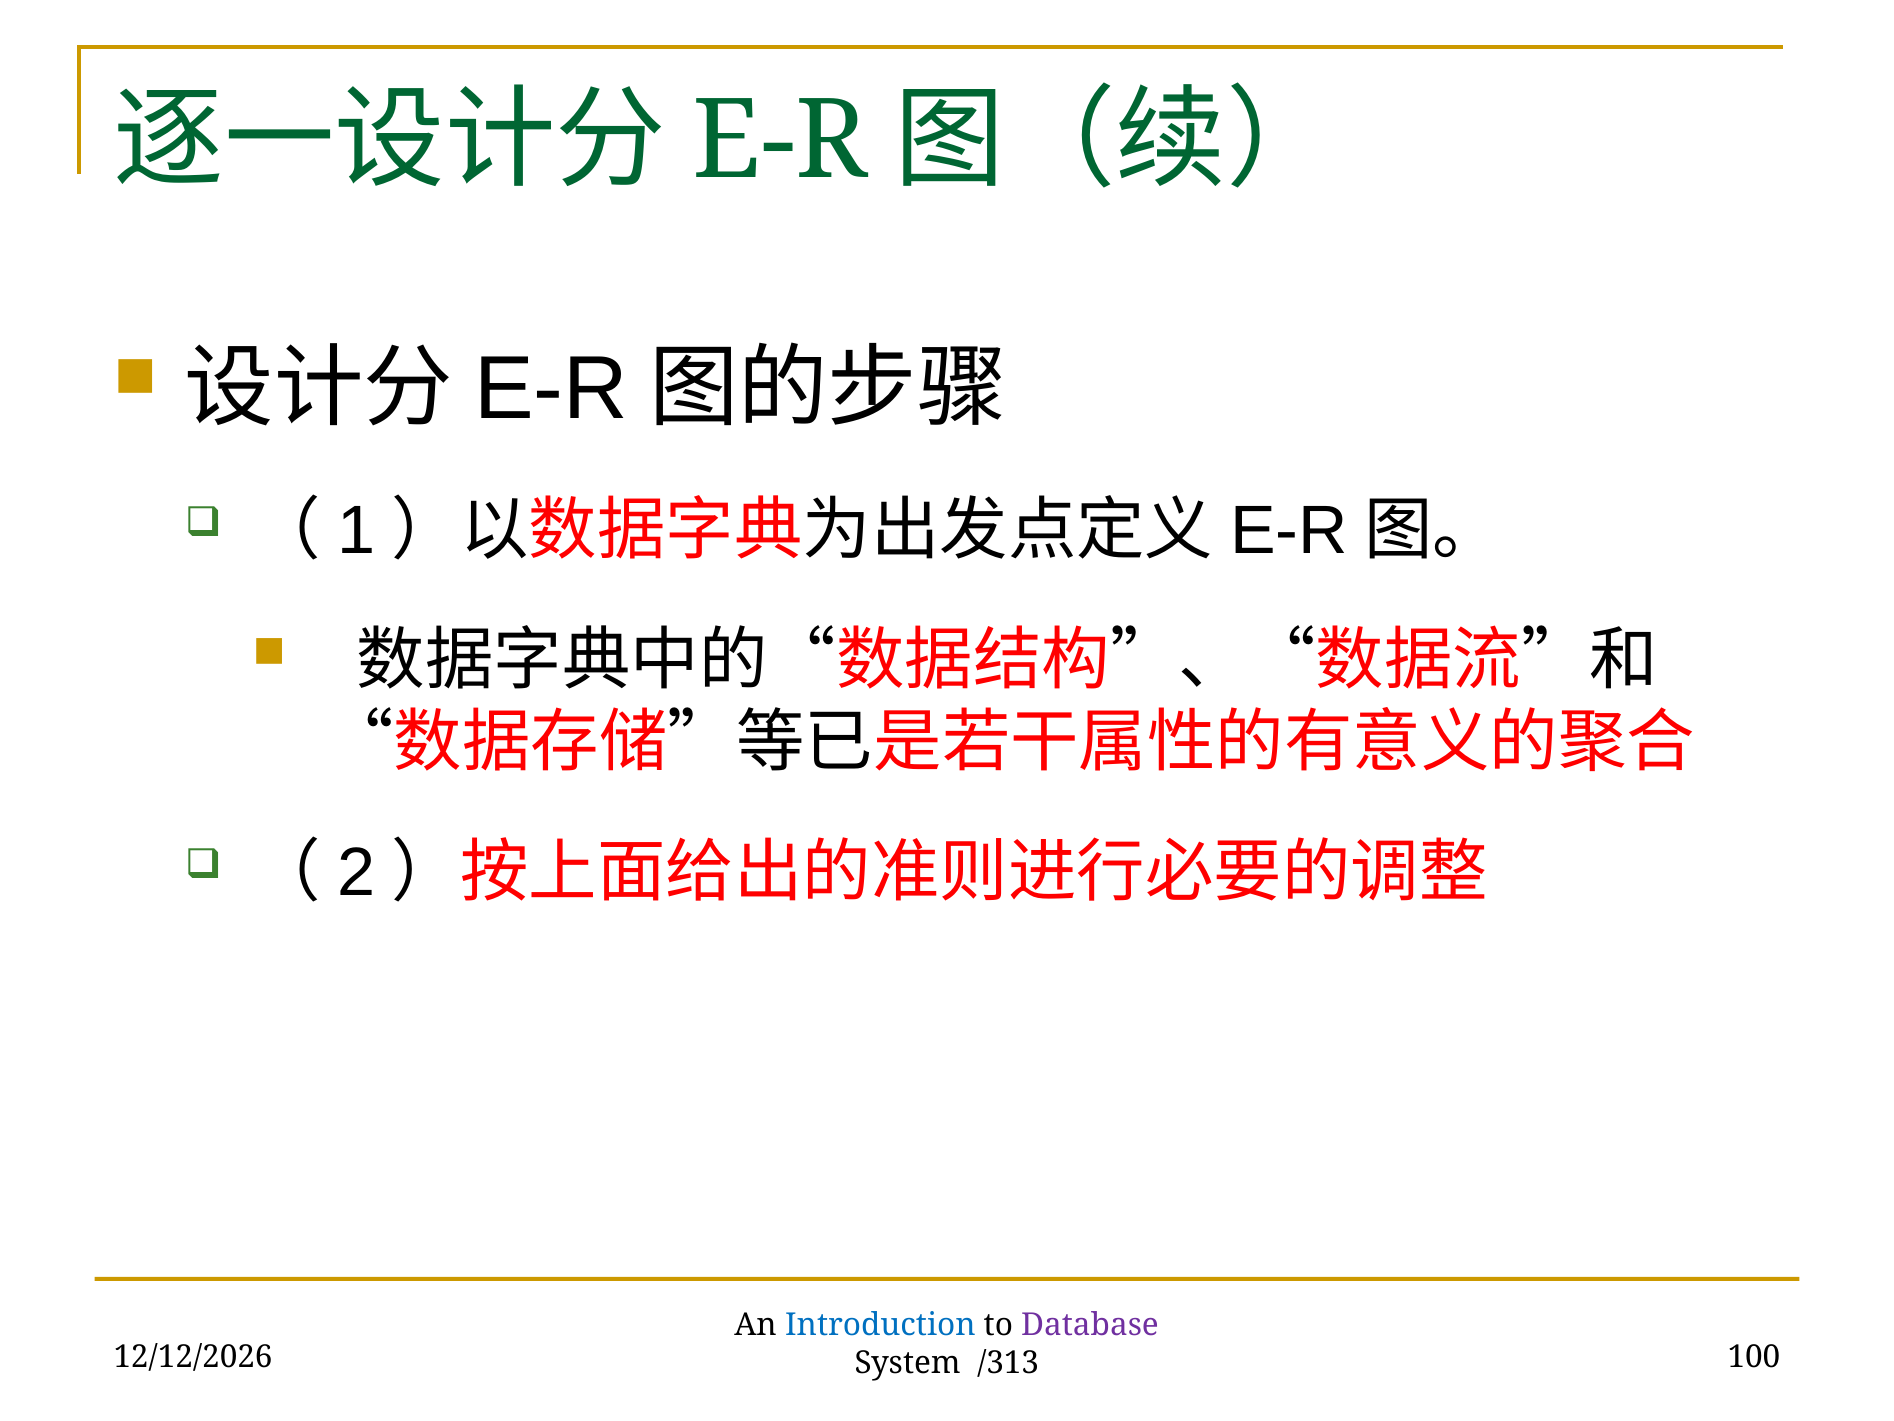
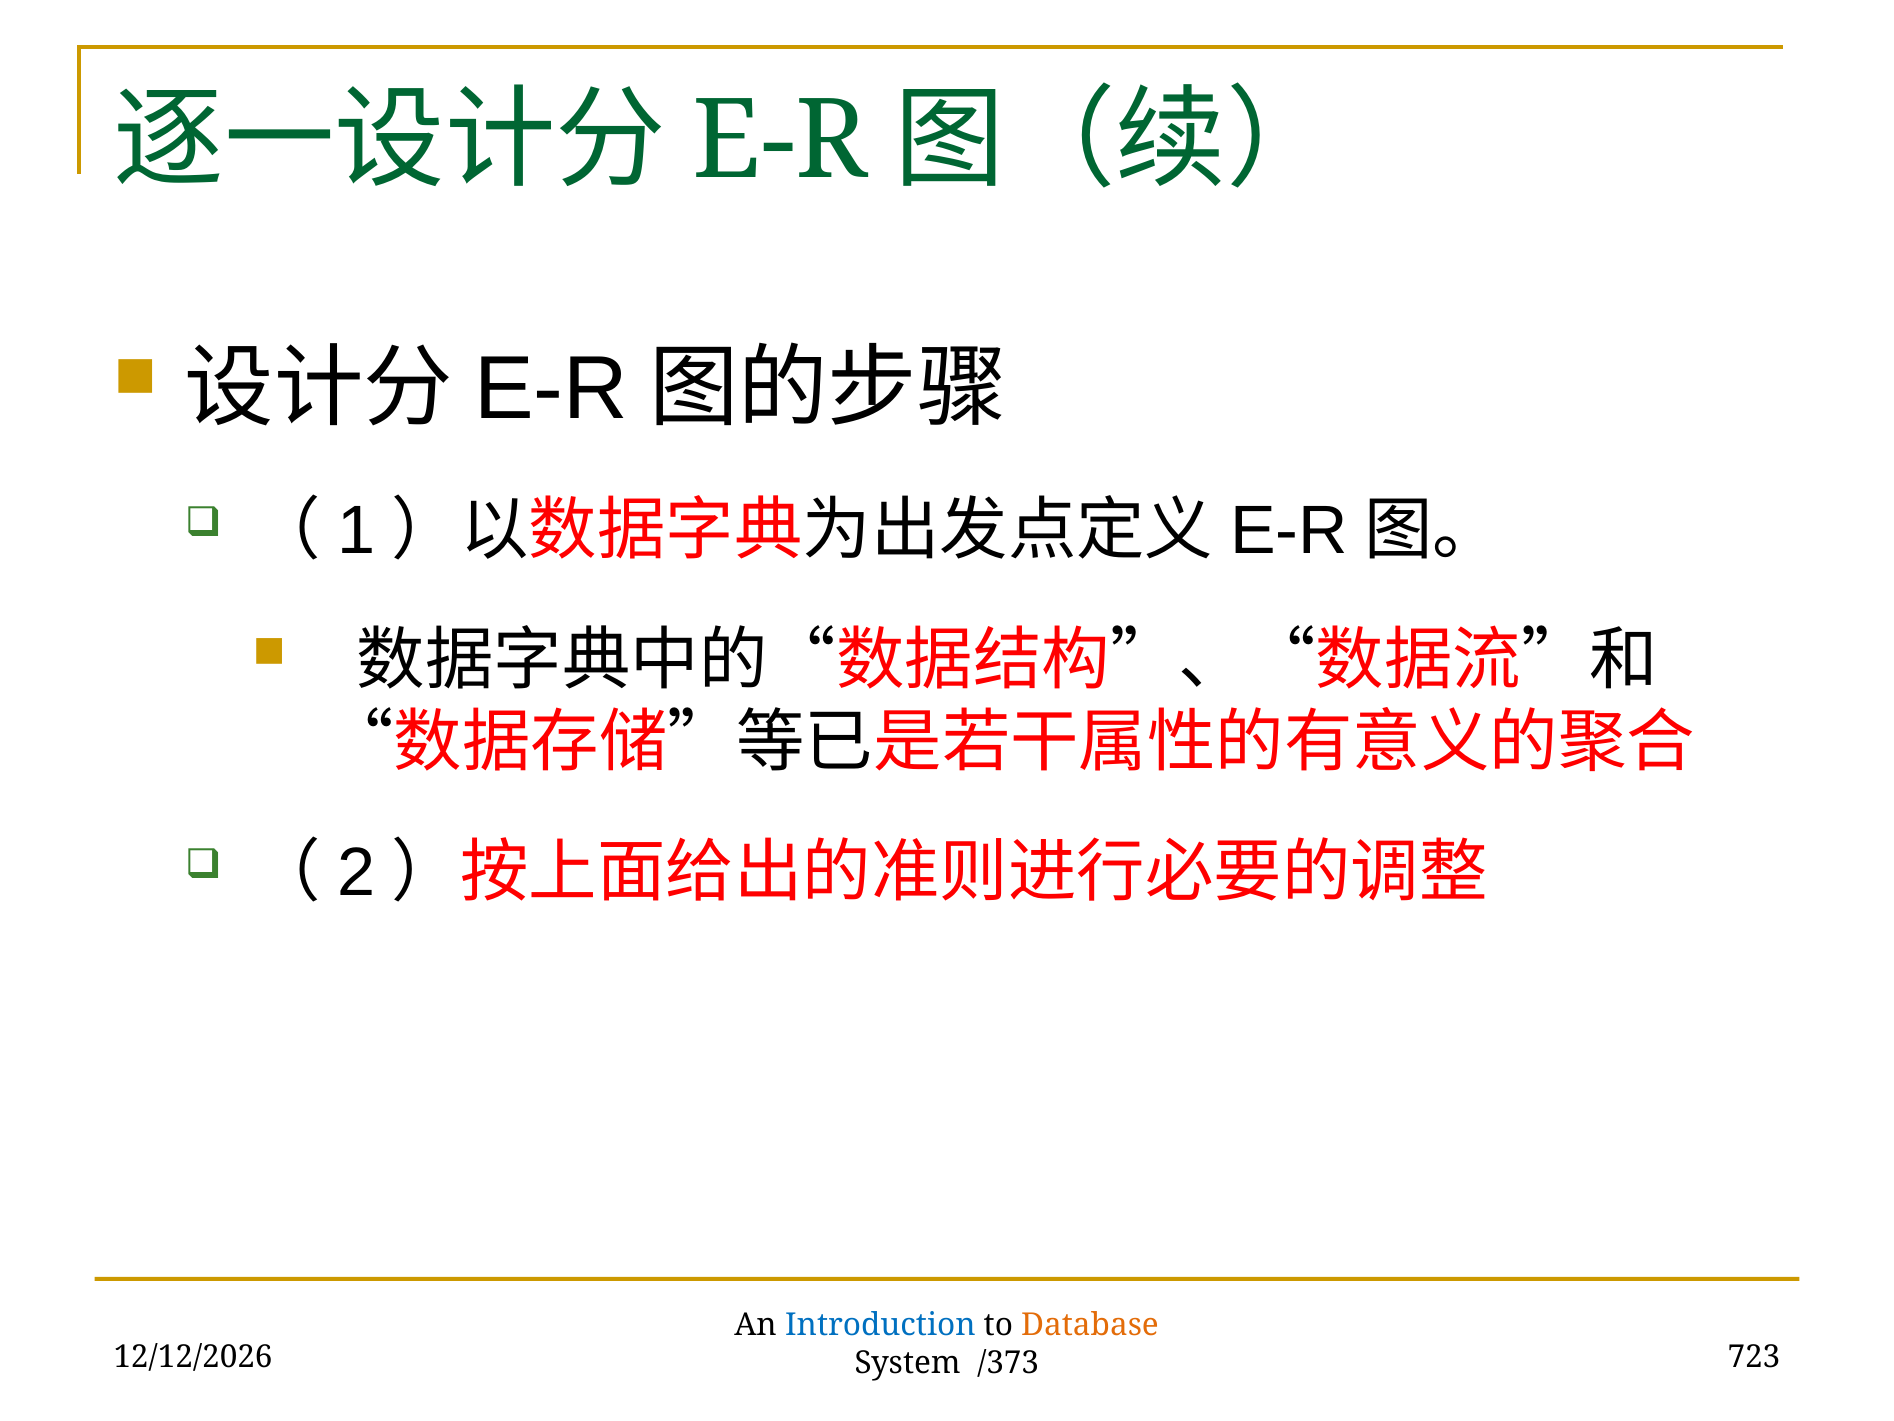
Database colour: purple -> orange
100: 100 -> 723
/313: /313 -> /373
